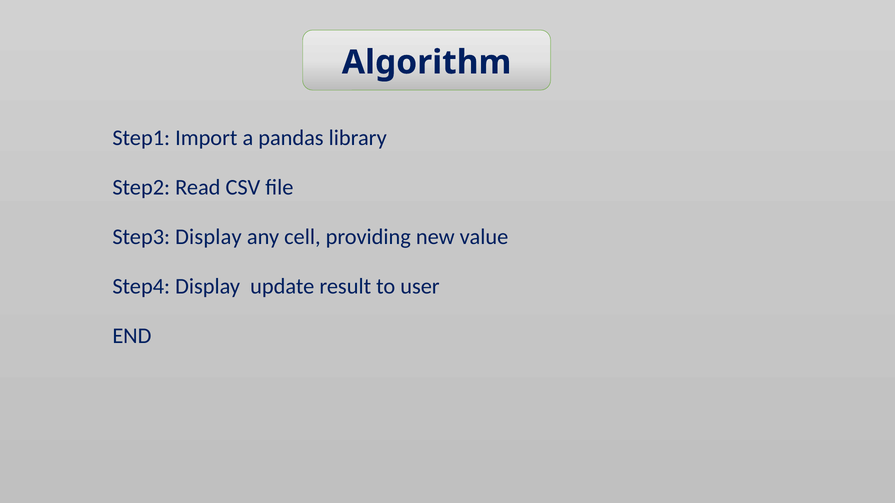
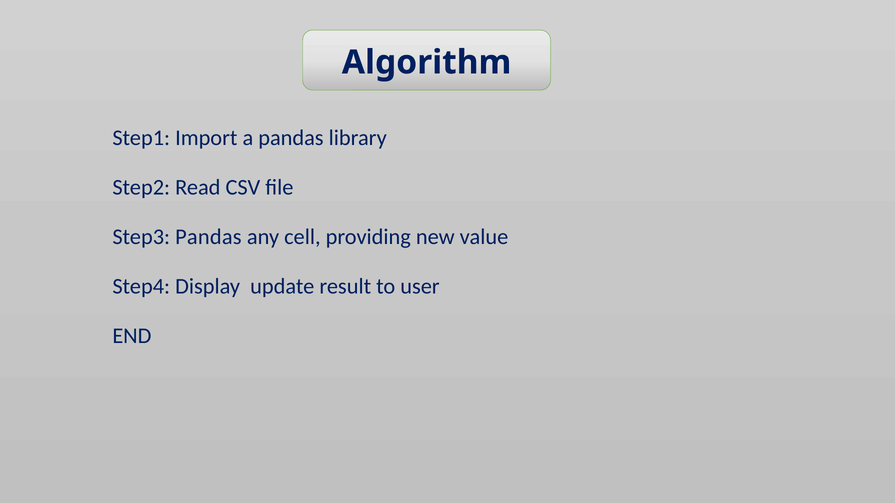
Step3 Display: Display -> Pandas
